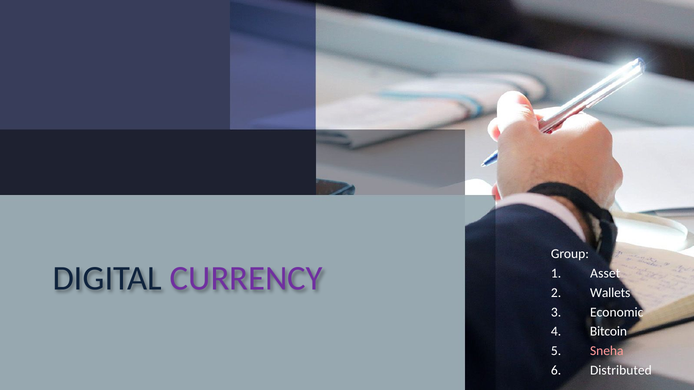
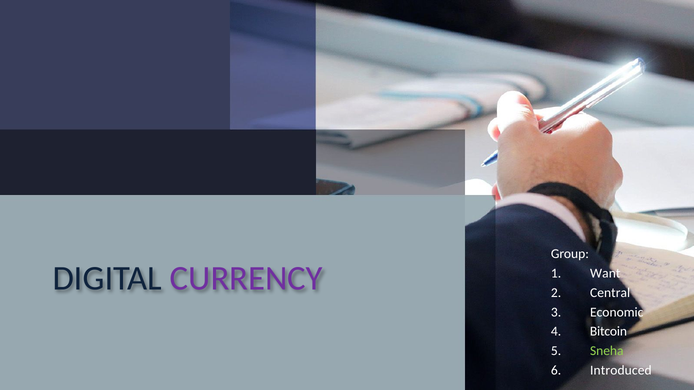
Asset: Asset -> Want
Wallets: Wallets -> Central
Sneha colour: pink -> light green
Distributed: Distributed -> Introduced
